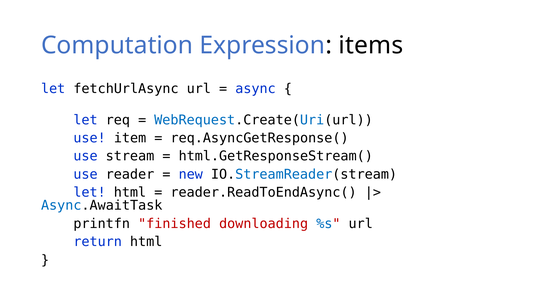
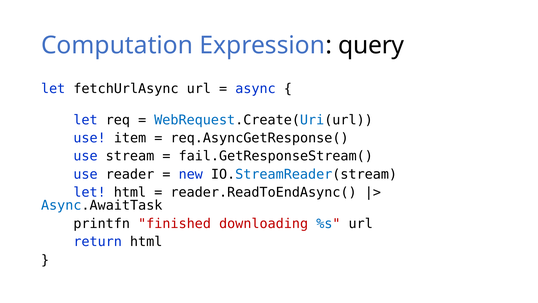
items: items -> query
html.GetResponseStream(: html.GetResponseStream( -> fail.GetResponseStream(
